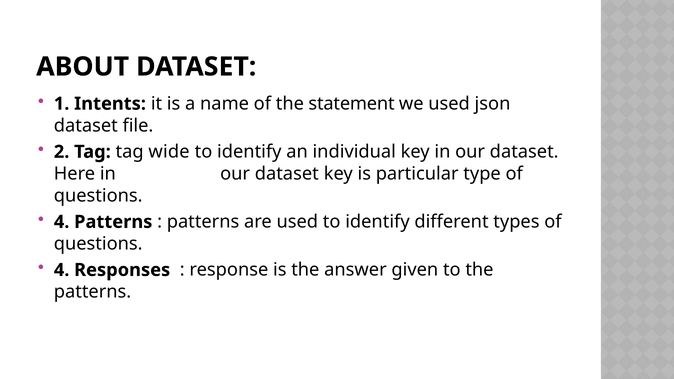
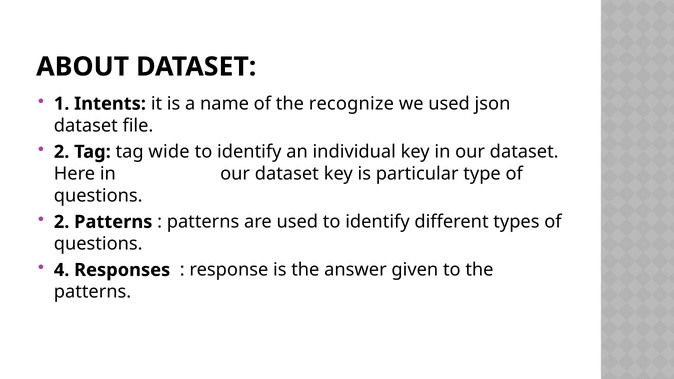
statement: statement -> recognize
4 at (62, 222): 4 -> 2
